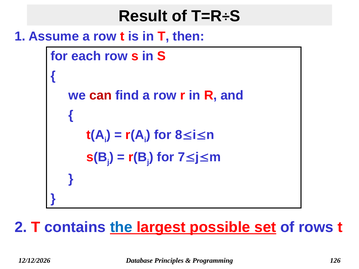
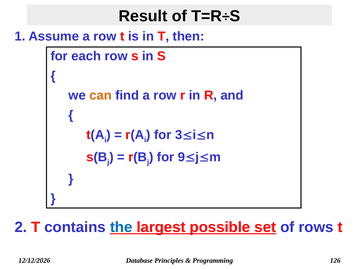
can colour: red -> orange
8: 8 -> 3
7: 7 -> 9
